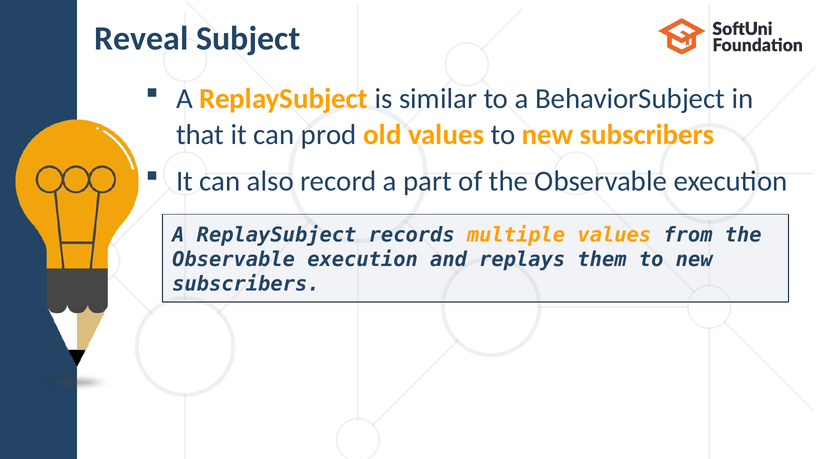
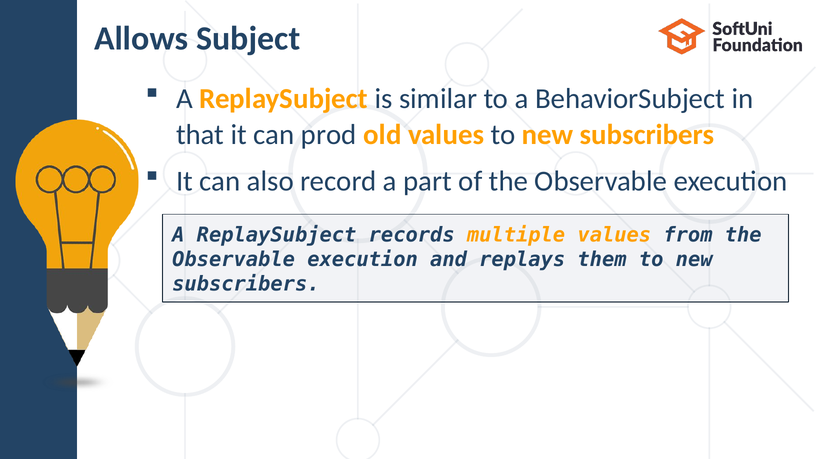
Reveal: Reveal -> Allows
